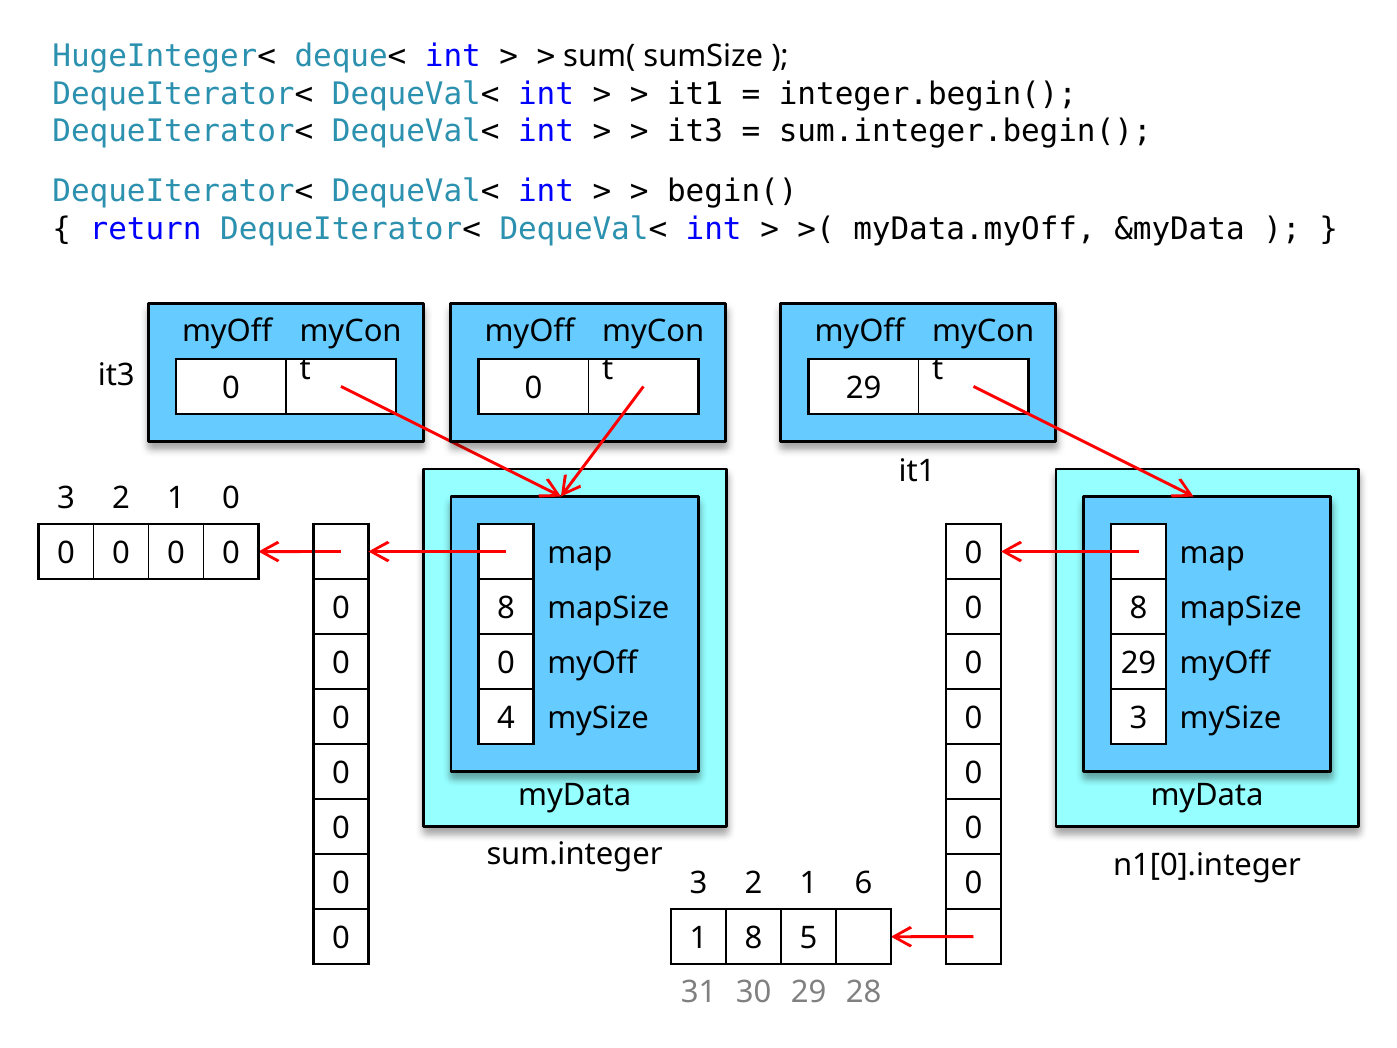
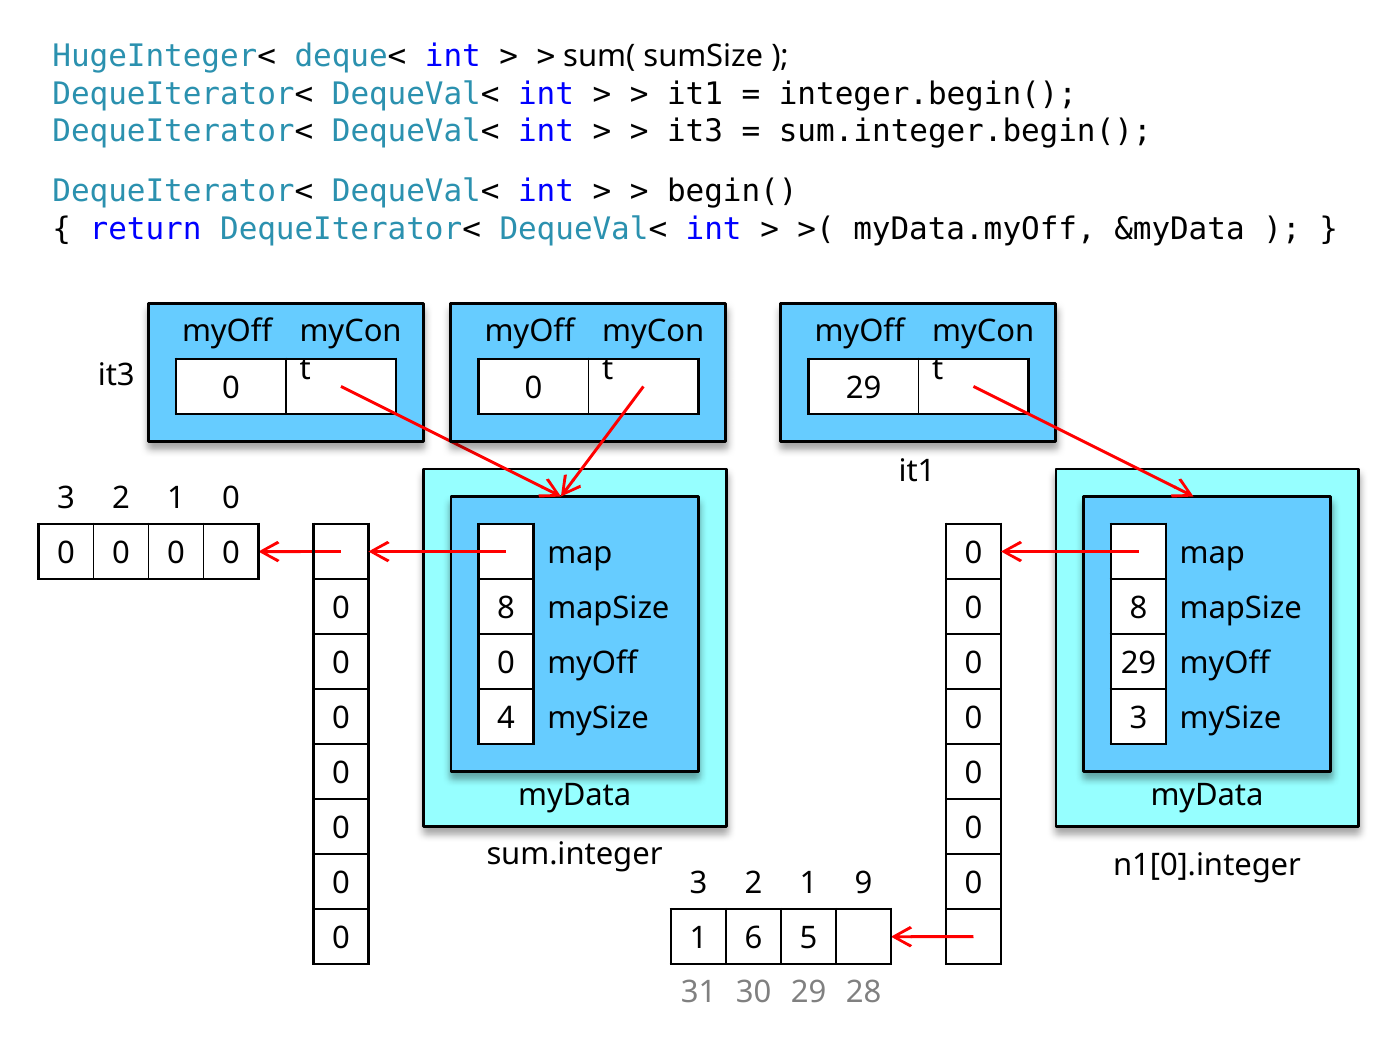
6: 6 -> 9
1 8: 8 -> 6
